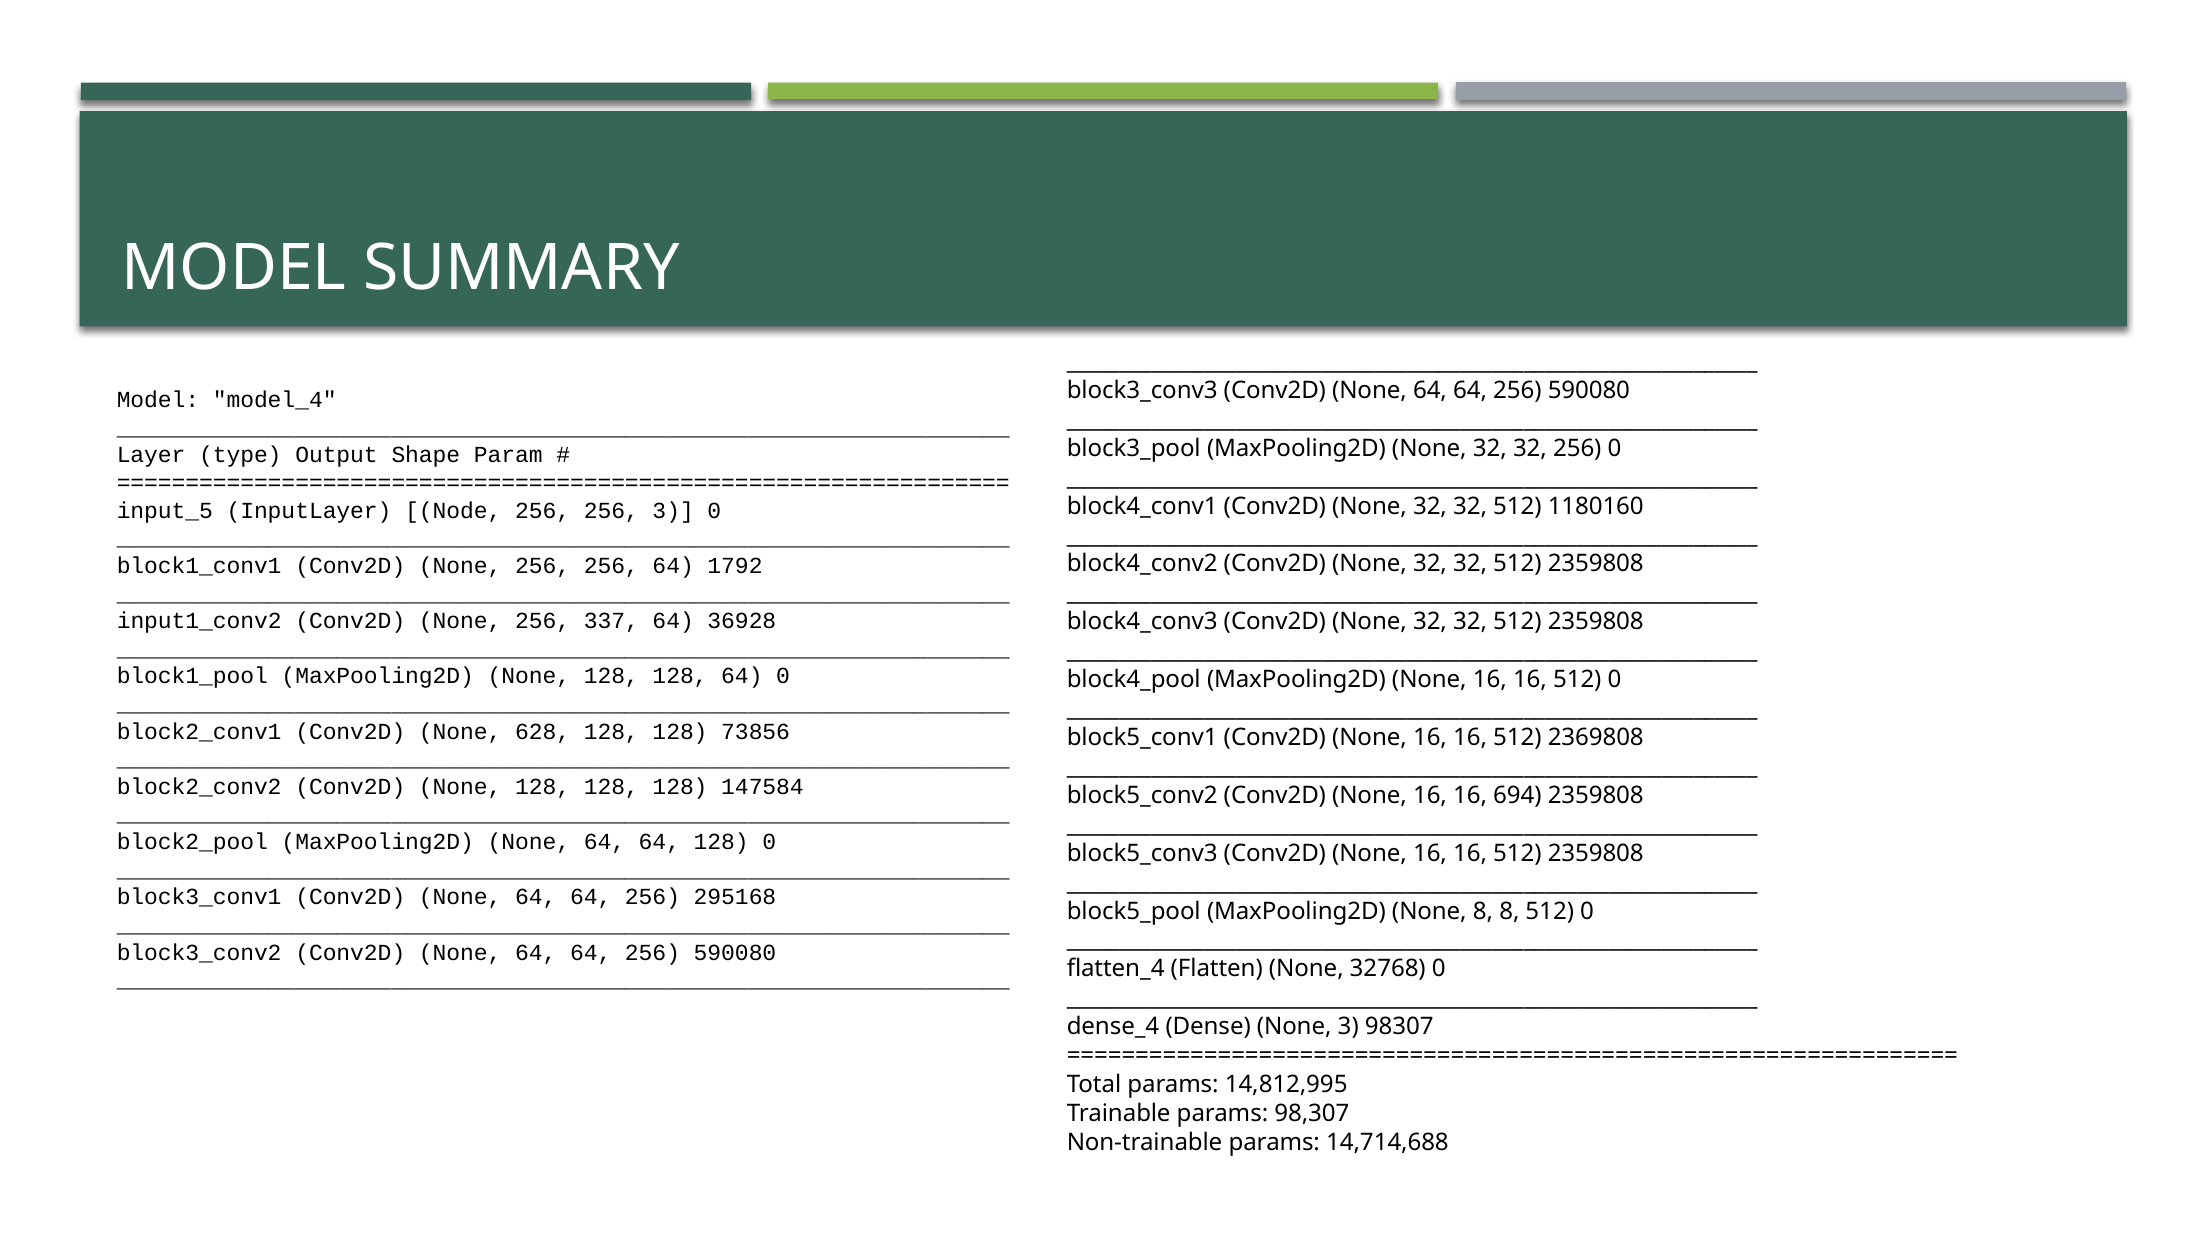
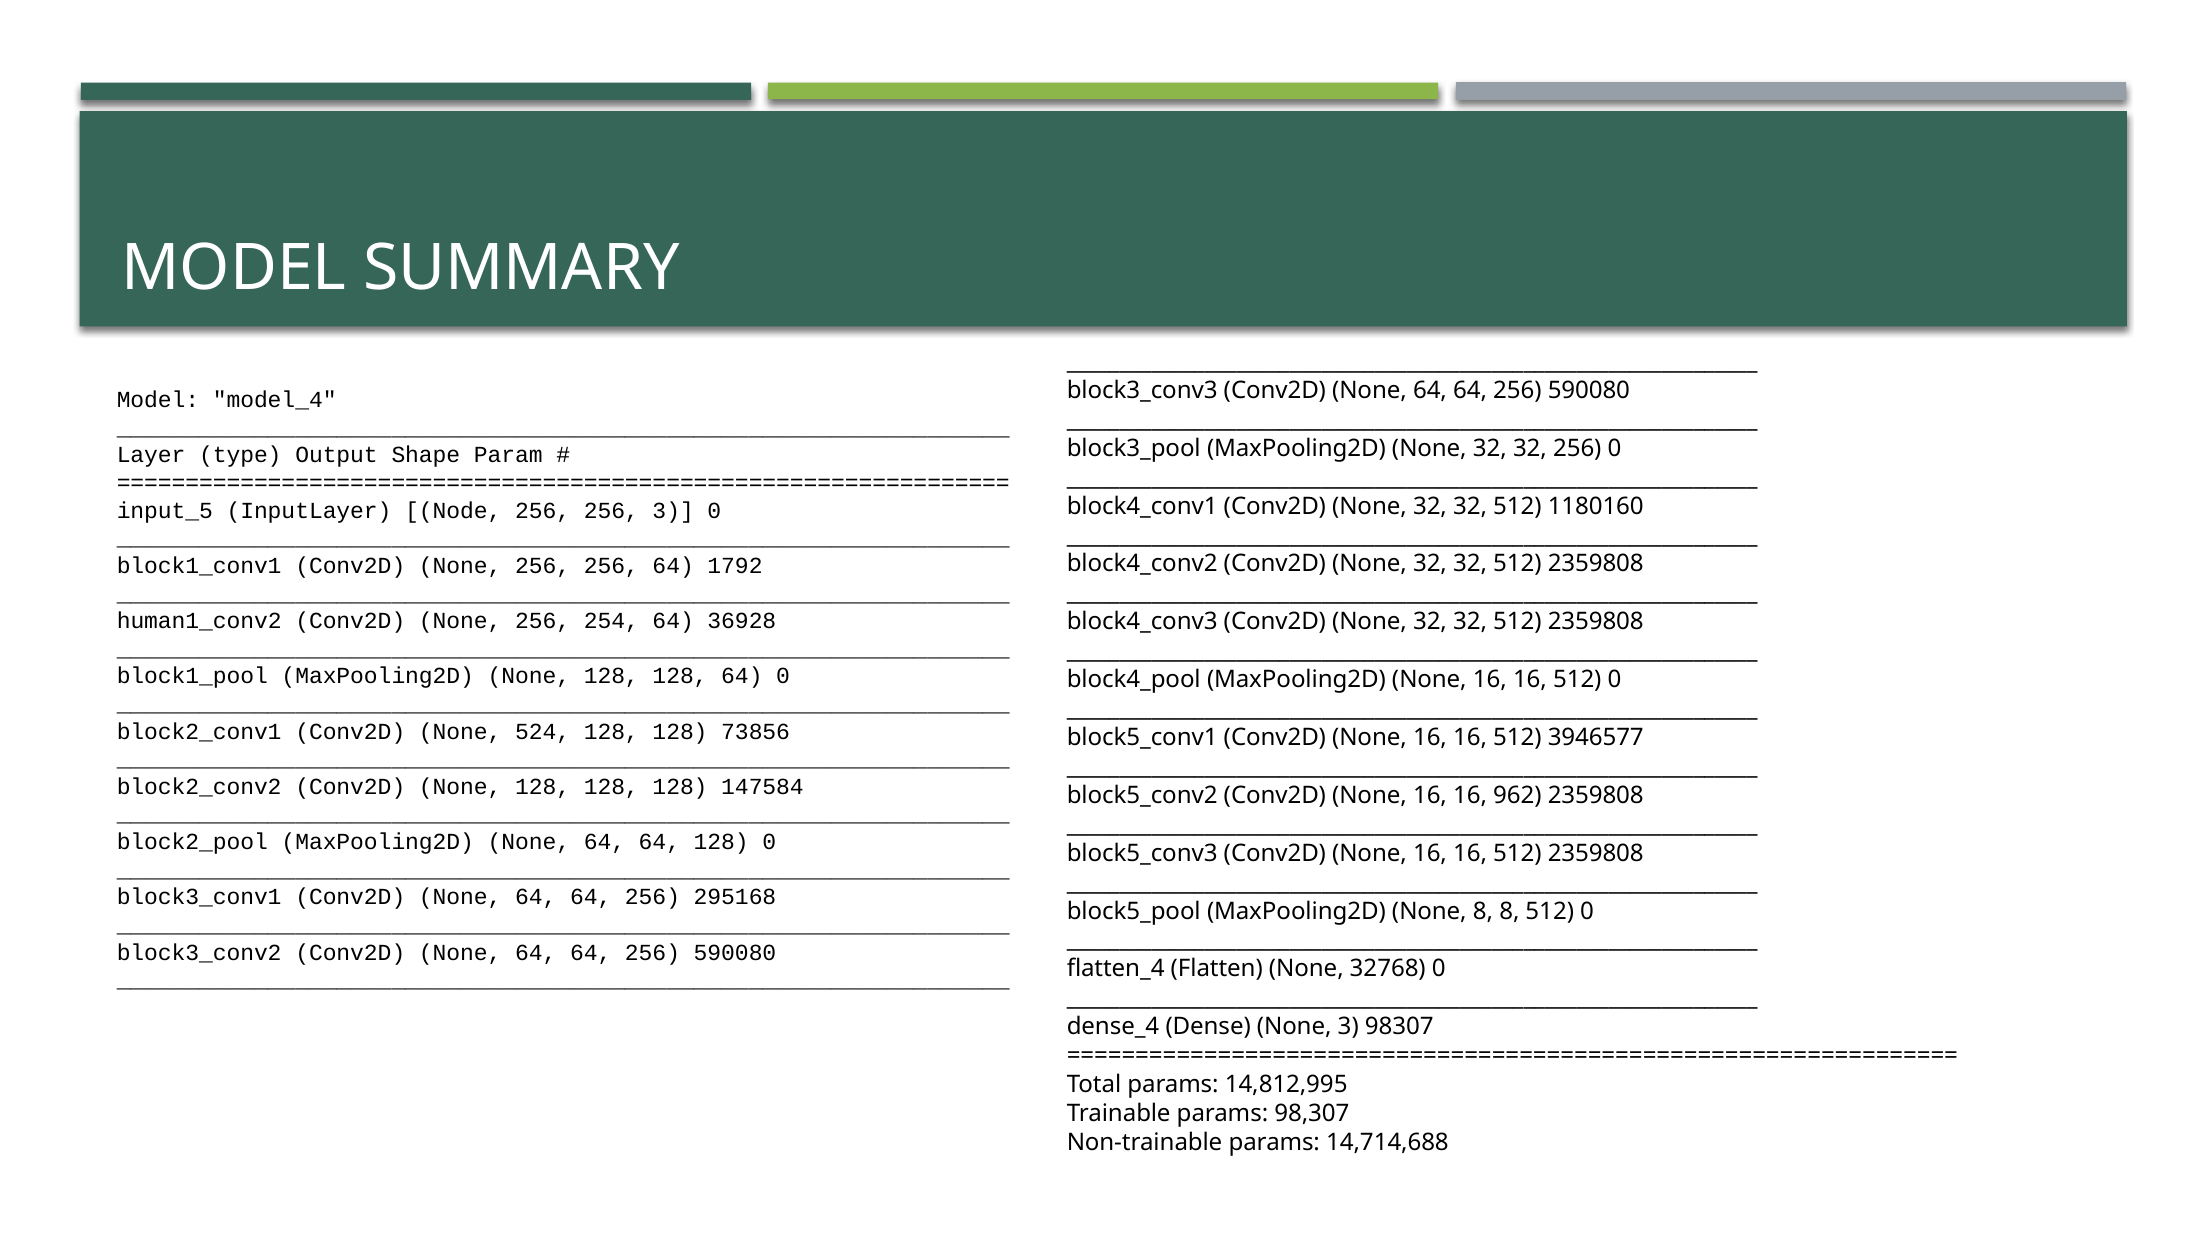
input1_conv2: input1_conv2 -> human1_conv2
337: 337 -> 254
628: 628 -> 524
2369808: 2369808 -> 3946577
694: 694 -> 962
